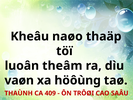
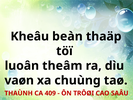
naøo: naøo -> beàn
höôùng: höôùng -> chuùng
